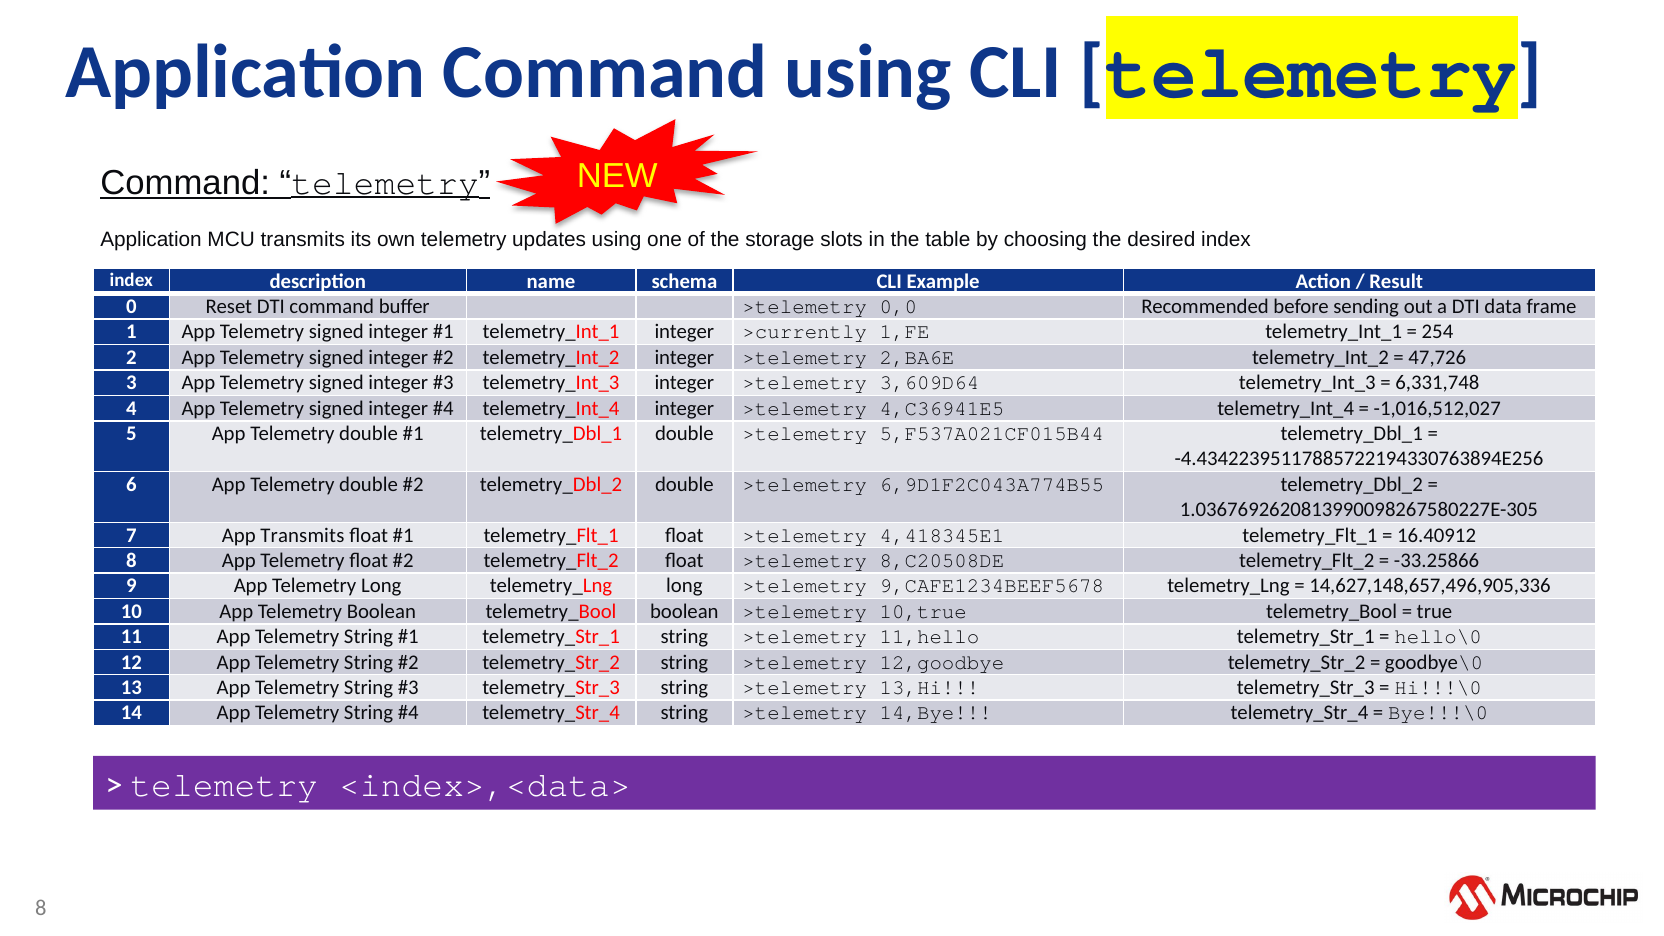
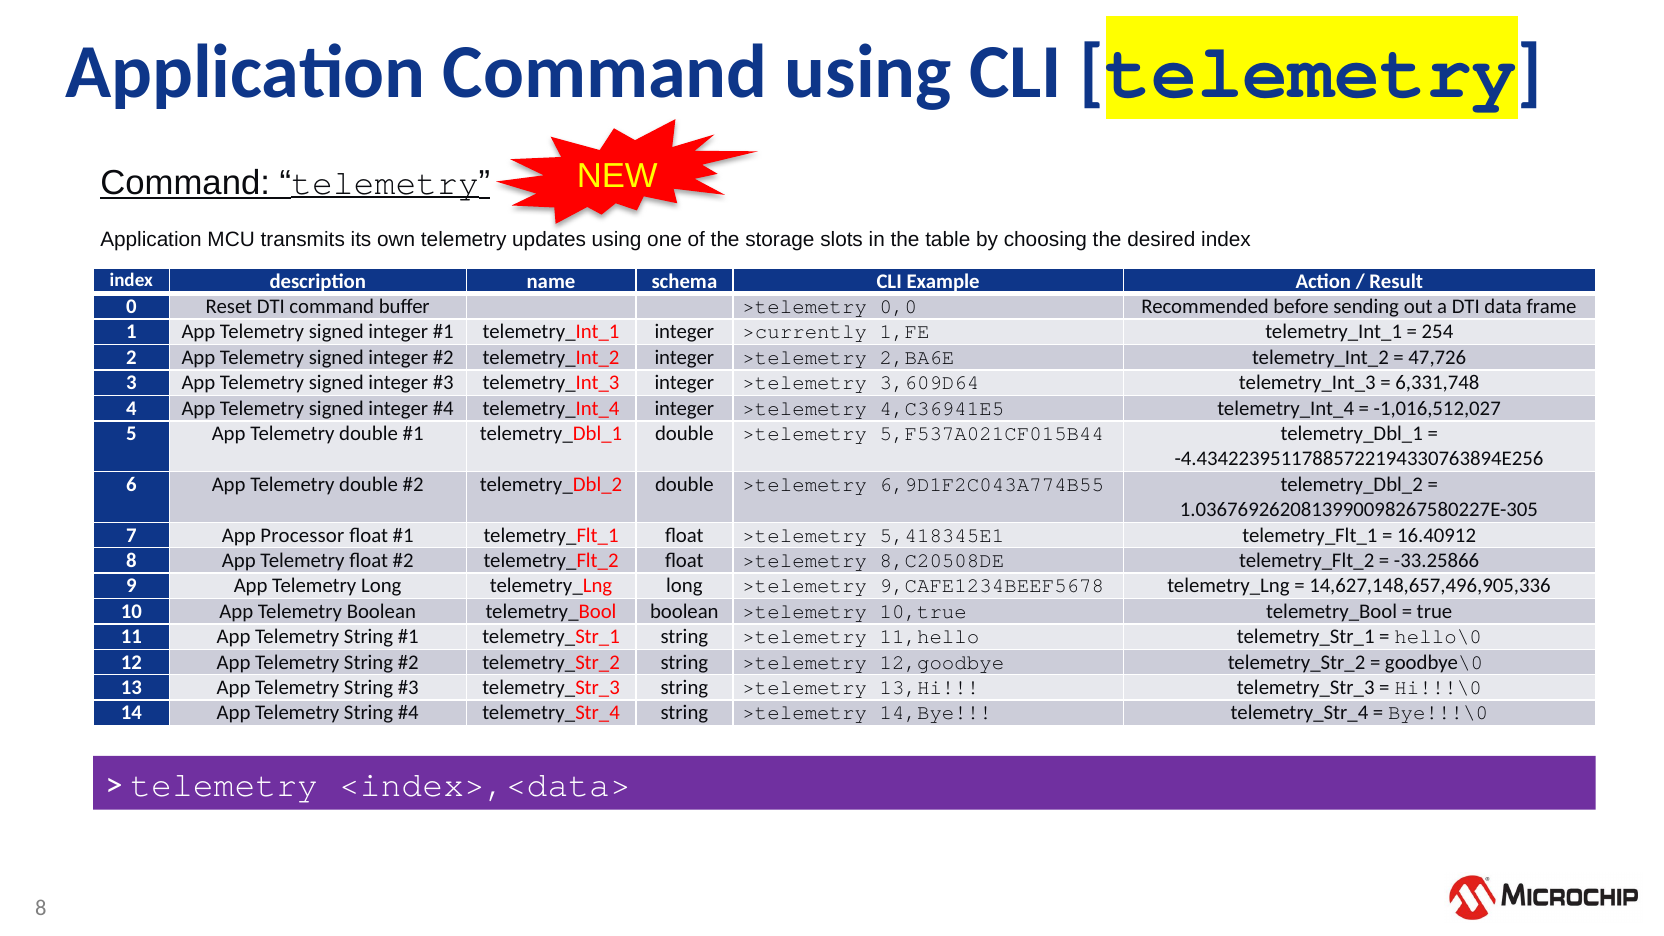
App Transmits: Transmits -> Processor
4,418345E1: 4,418345E1 -> 5,418345E1
